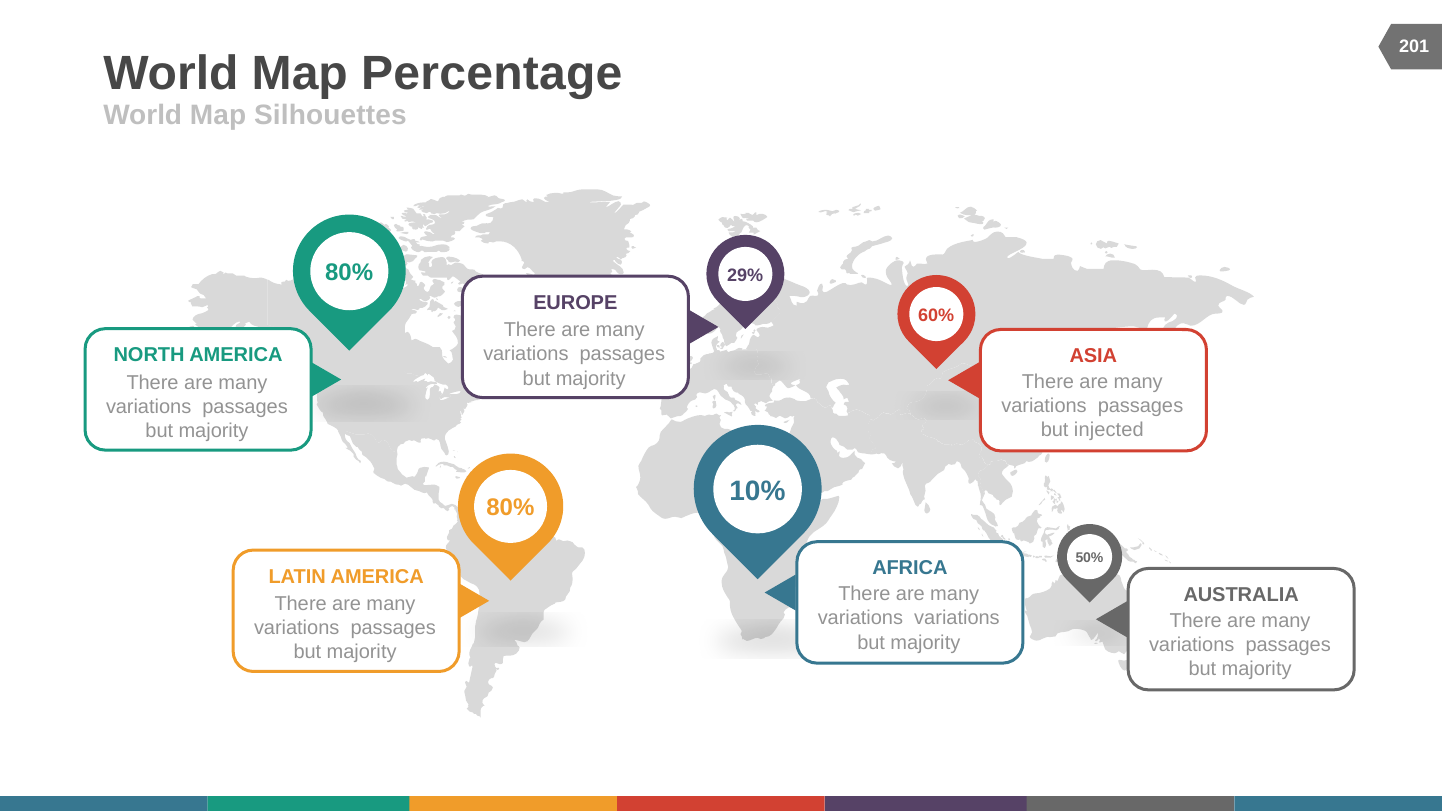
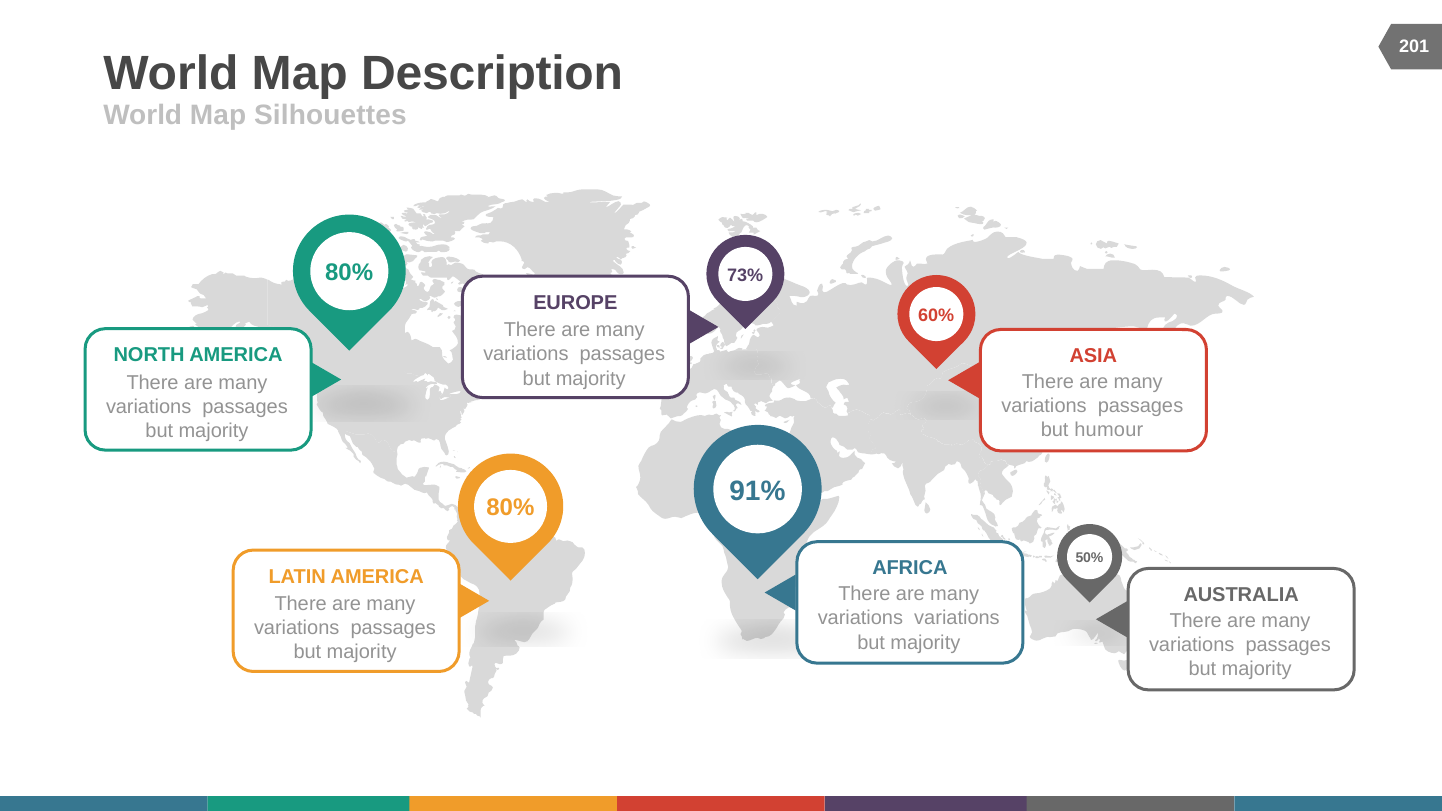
Percentage: Percentage -> Description
29%: 29% -> 73%
injected: injected -> humour
10%: 10% -> 91%
